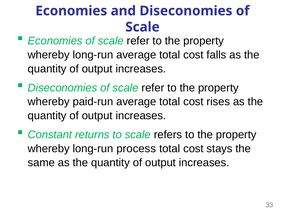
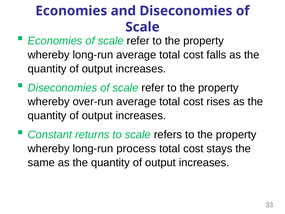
paid-run: paid-run -> over-run
